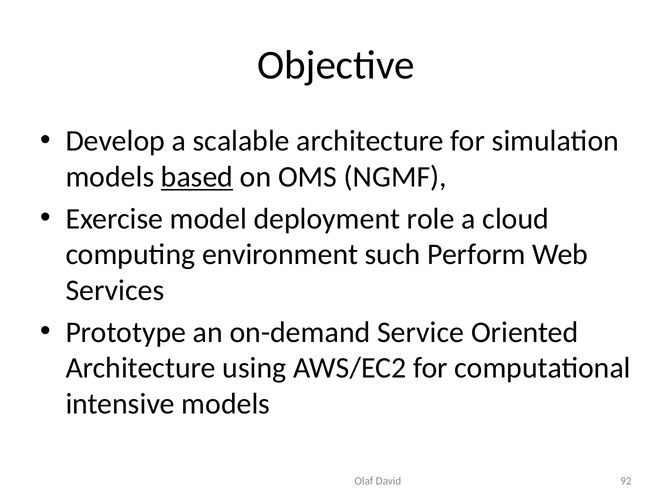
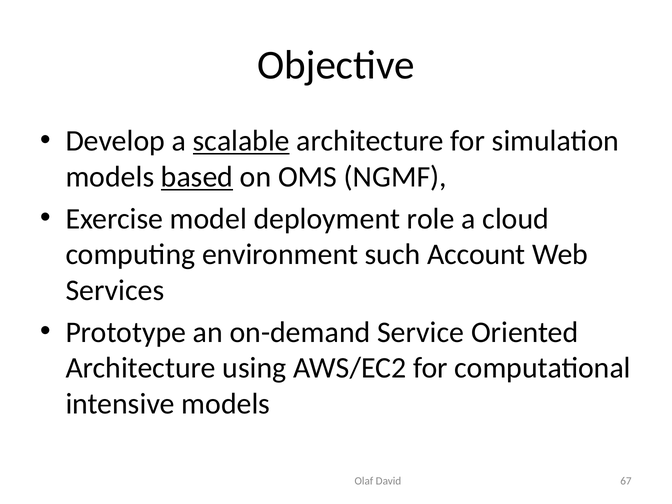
scalable underline: none -> present
Perform: Perform -> Account
92: 92 -> 67
